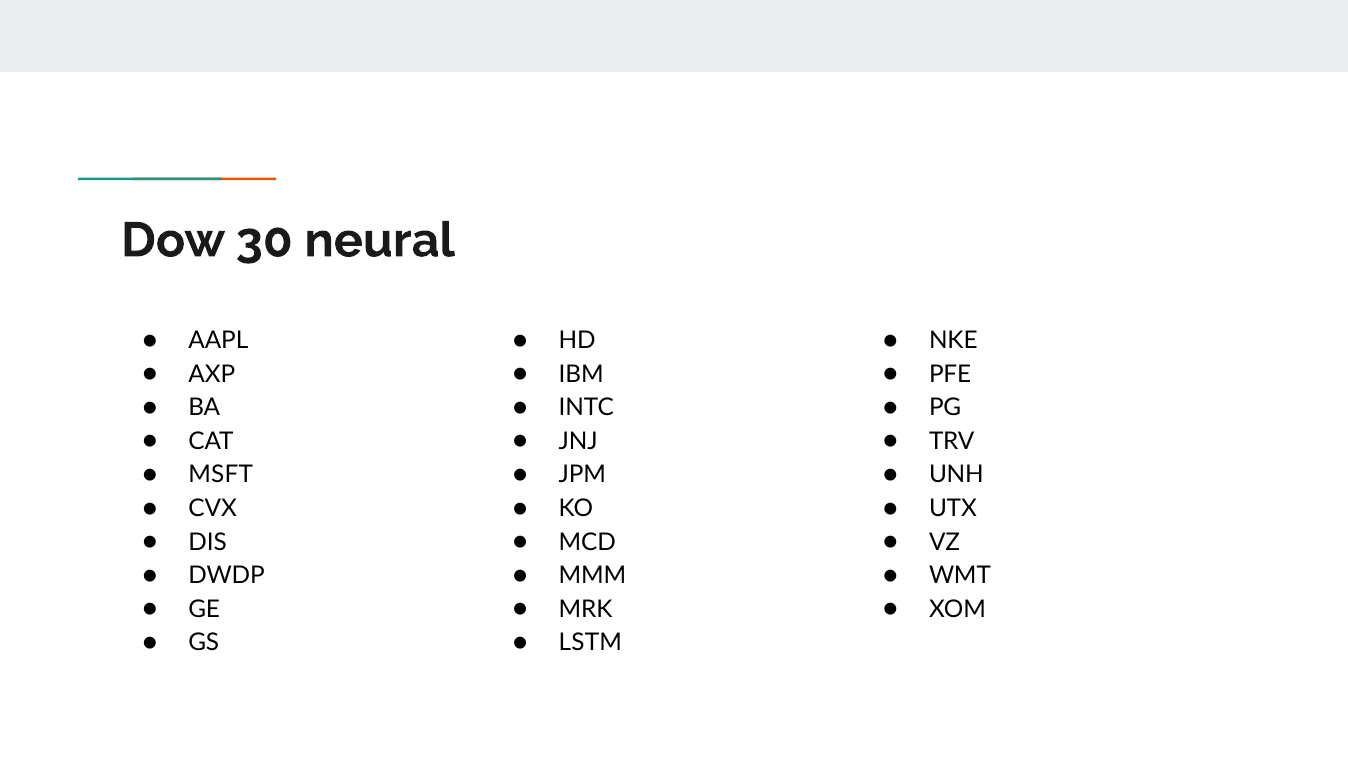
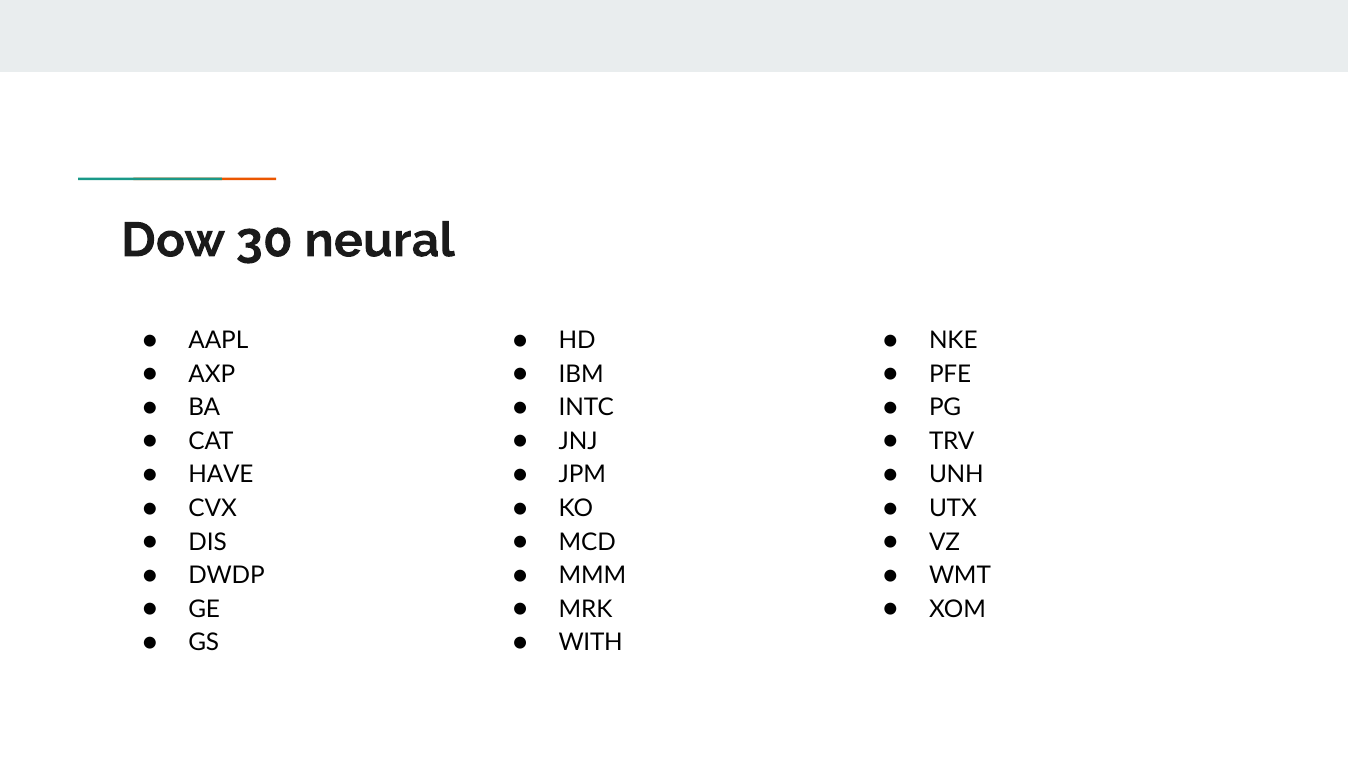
MSFT: MSFT -> HAVE
LSTM: LSTM -> WITH
